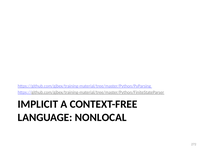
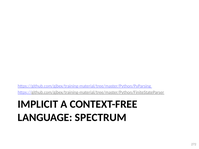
NONLOCAL: NONLOCAL -> SPECTRUM
